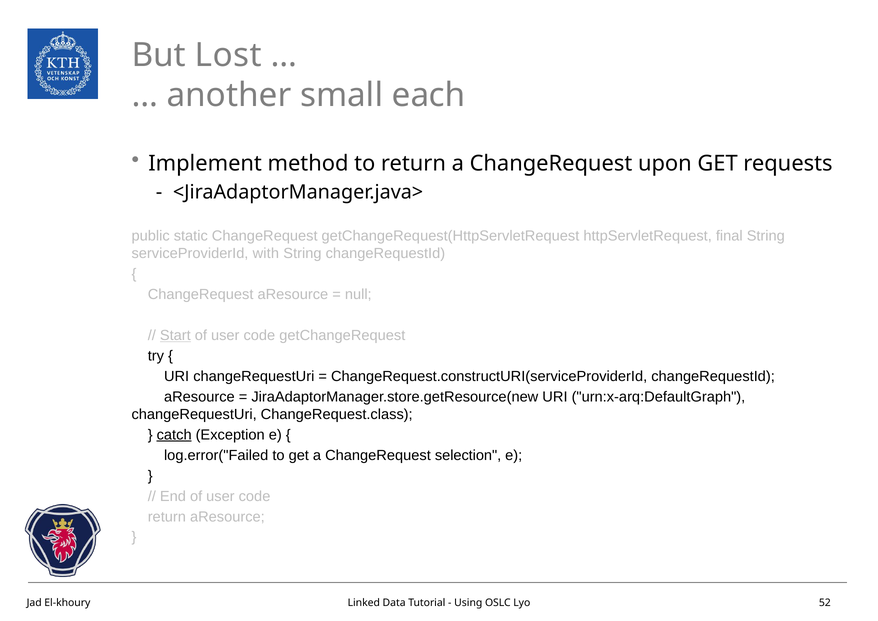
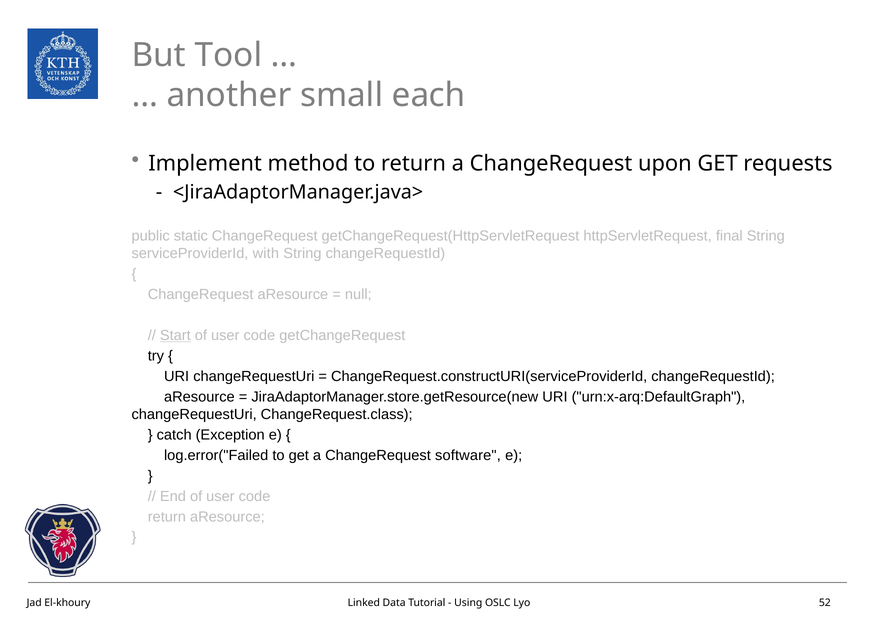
Lost: Lost -> Tool
catch underline: present -> none
selection: selection -> software
